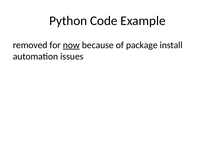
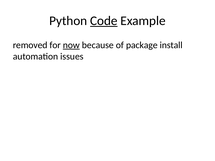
Code underline: none -> present
